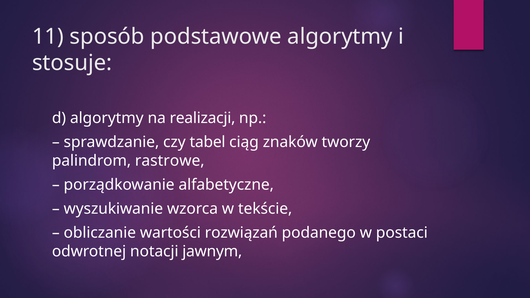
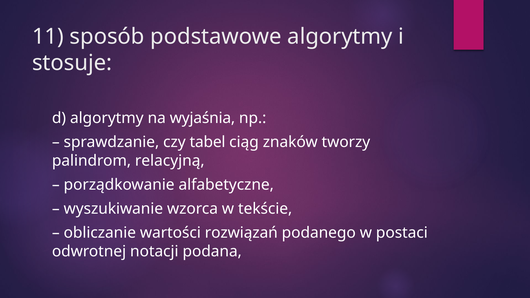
realizacji: realizacji -> wyjaśnia
rastrowe: rastrowe -> relacyjną
jawnym: jawnym -> podana
